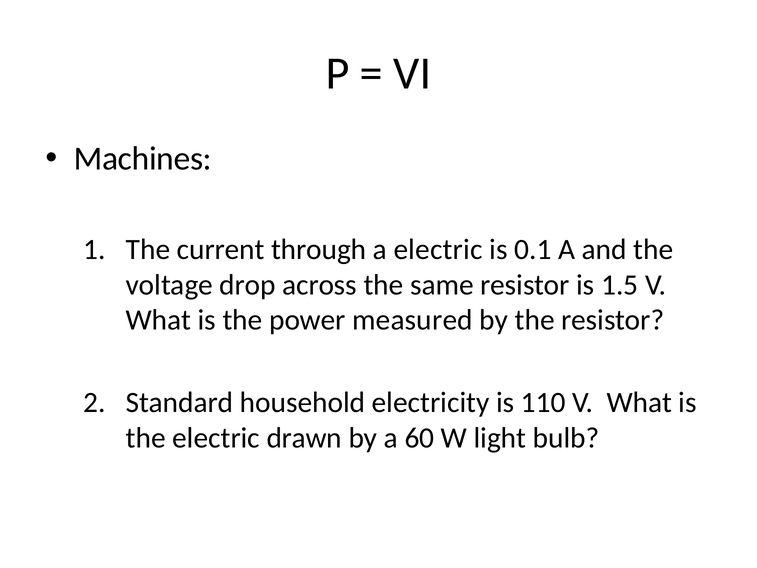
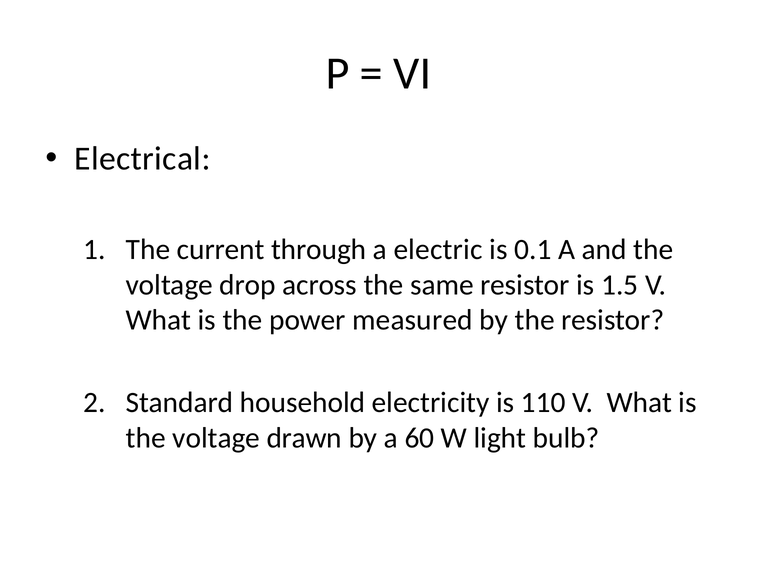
Machines: Machines -> Electrical
electric at (216, 438): electric -> voltage
